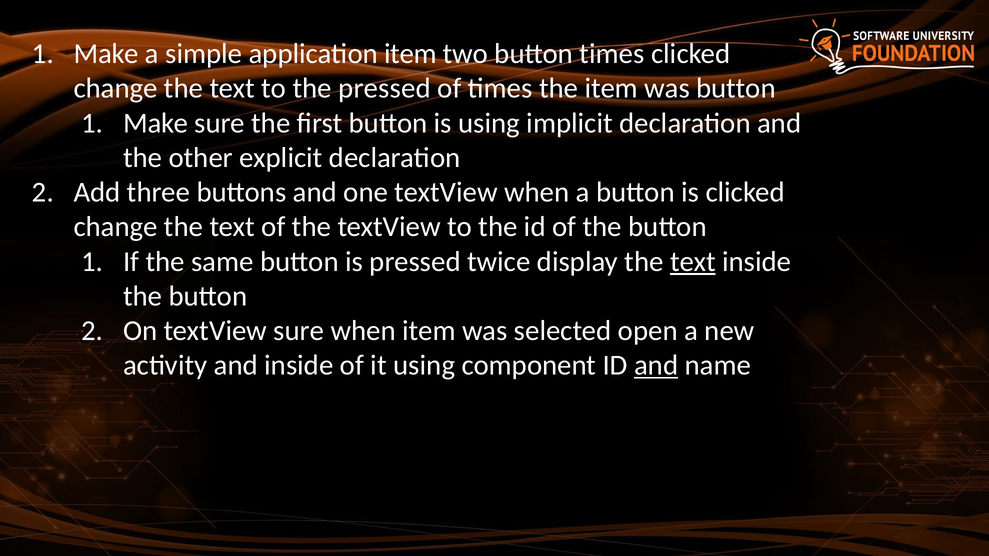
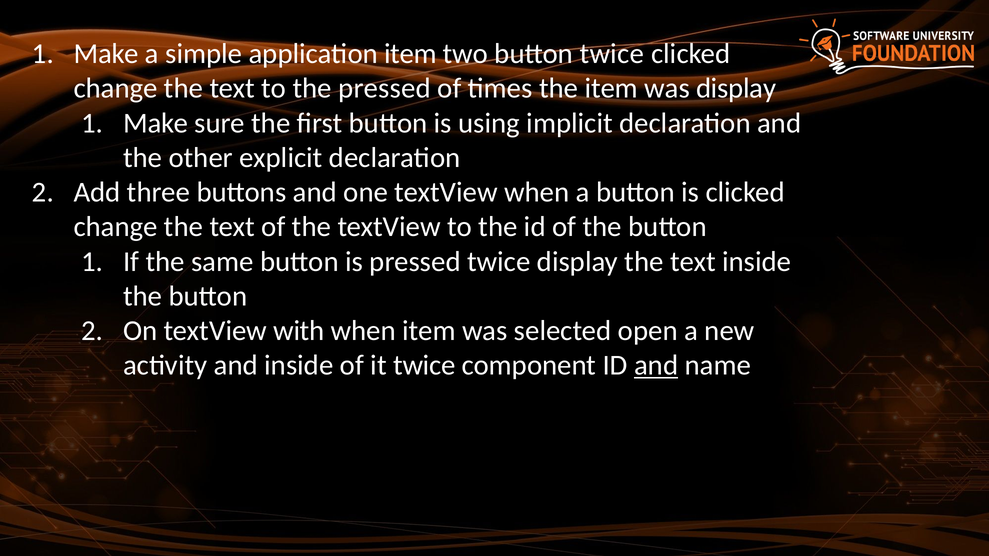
button times: times -> twice
was button: button -> display
text at (693, 262) underline: present -> none
textView sure: sure -> with
it using: using -> twice
